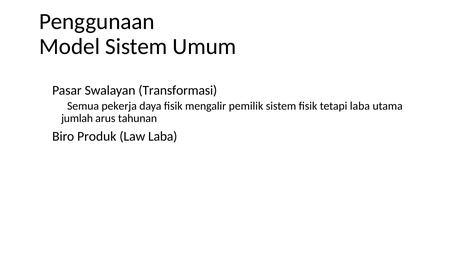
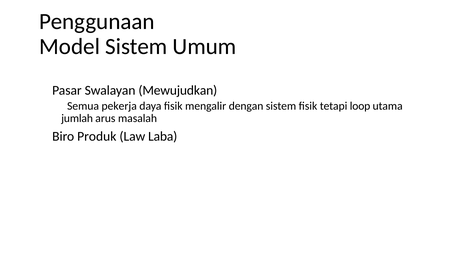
Transformasi: Transformasi -> Mewujudkan
pemilik: pemilik -> dengan
tetapi laba: laba -> loop
tahunan: tahunan -> masalah
